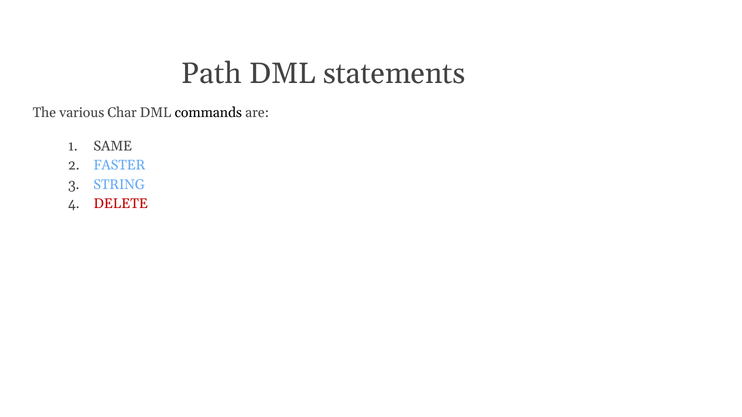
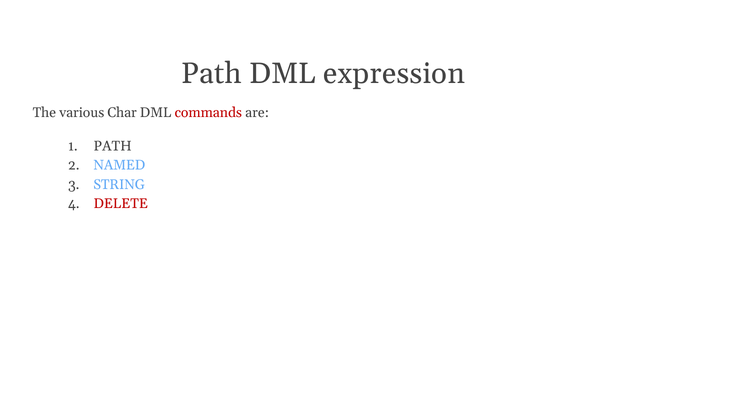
statements: statements -> expression
commands colour: black -> red
SAME at (113, 146): SAME -> PATH
FASTER: FASTER -> NAMED
